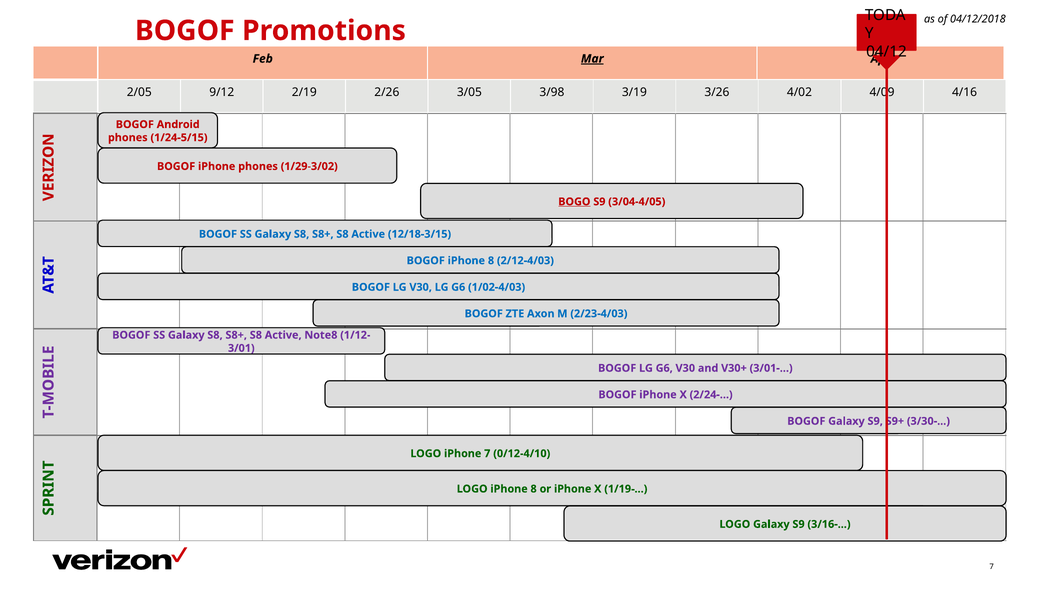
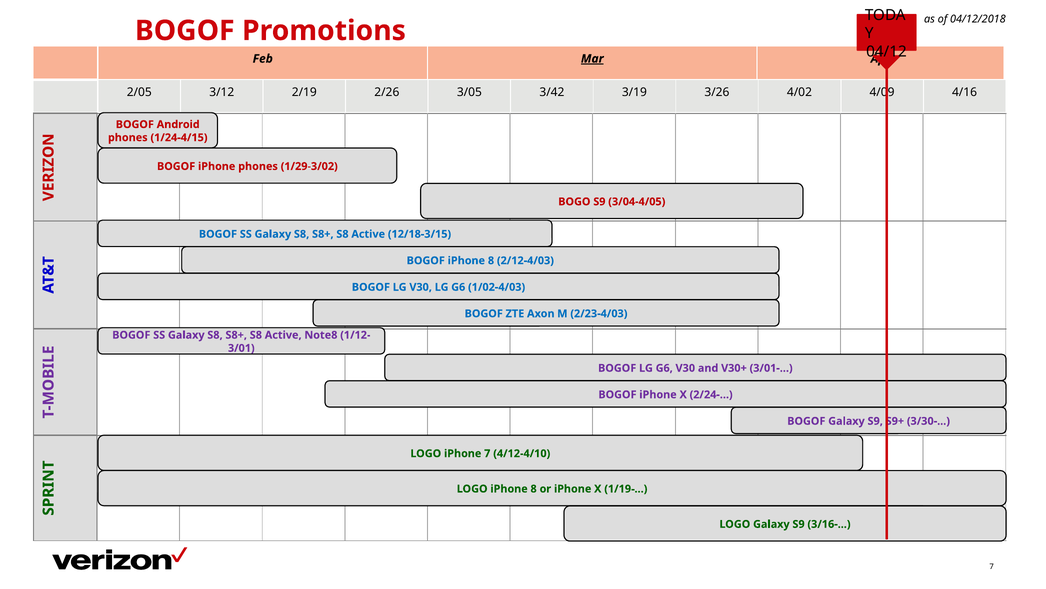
9/12: 9/12 -> 3/12
3/98: 3/98 -> 3/42
1/24-5/15: 1/24-5/15 -> 1/24-4/15
BOGO underline: present -> none
0/12-4/10: 0/12-4/10 -> 4/12-4/10
